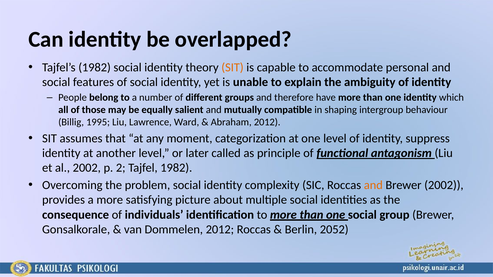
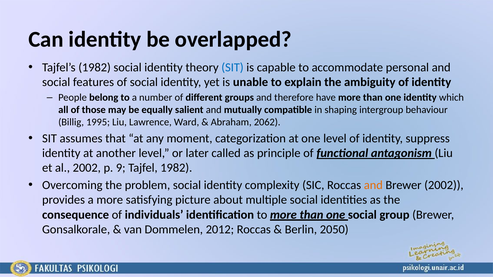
SIT at (233, 67) colour: orange -> blue
Abraham 2012: 2012 -> 2062
2: 2 -> 9
2052: 2052 -> 2050
